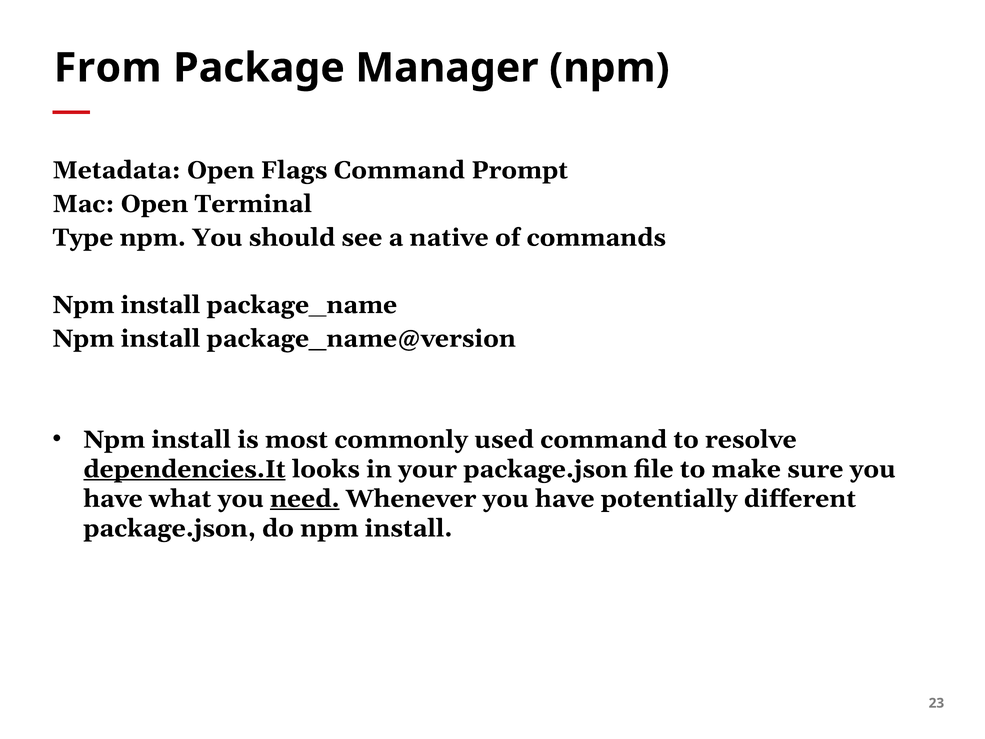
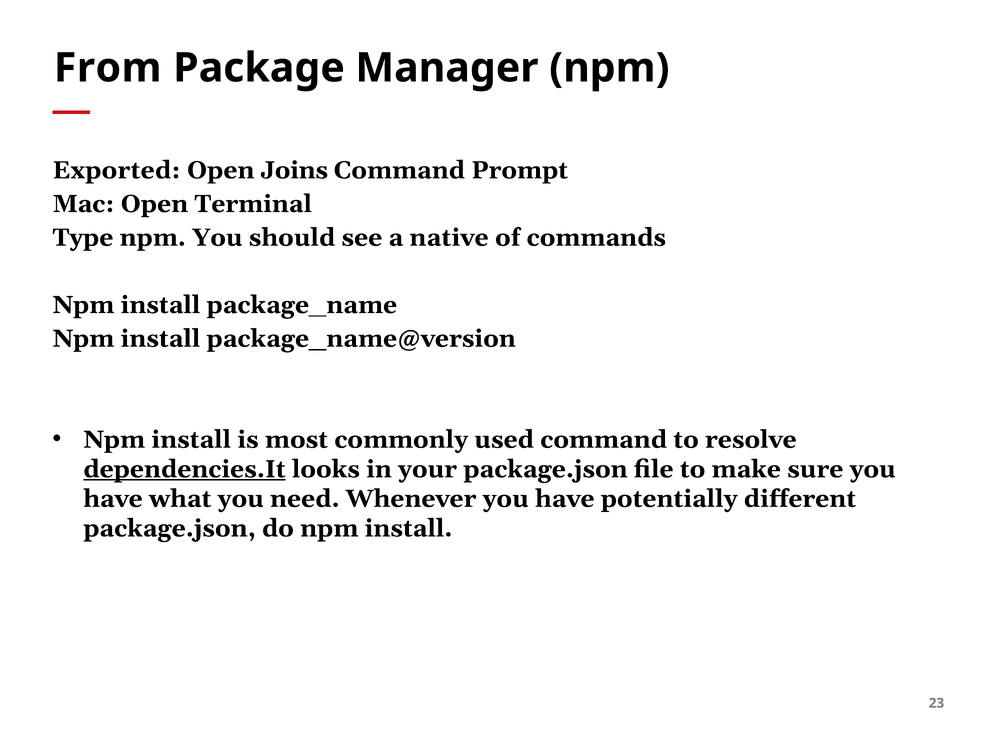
Metadata: Metadata -> Exported
Flags: Flags -> Joins
need underline: present -> none
